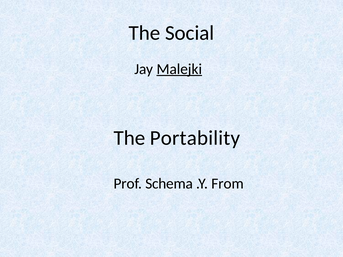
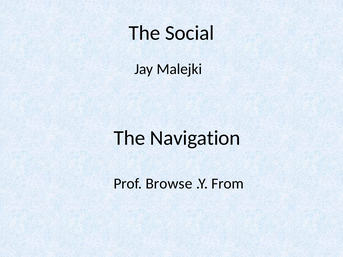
Malejki underline: present -> none
Portability: Portability -> Navigation
Schema: Schema -> Browse
